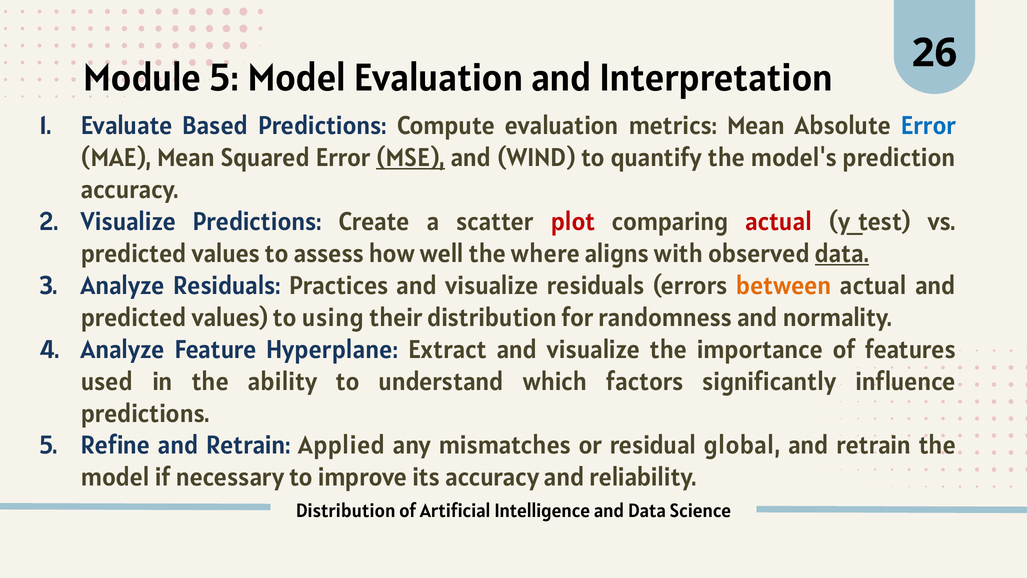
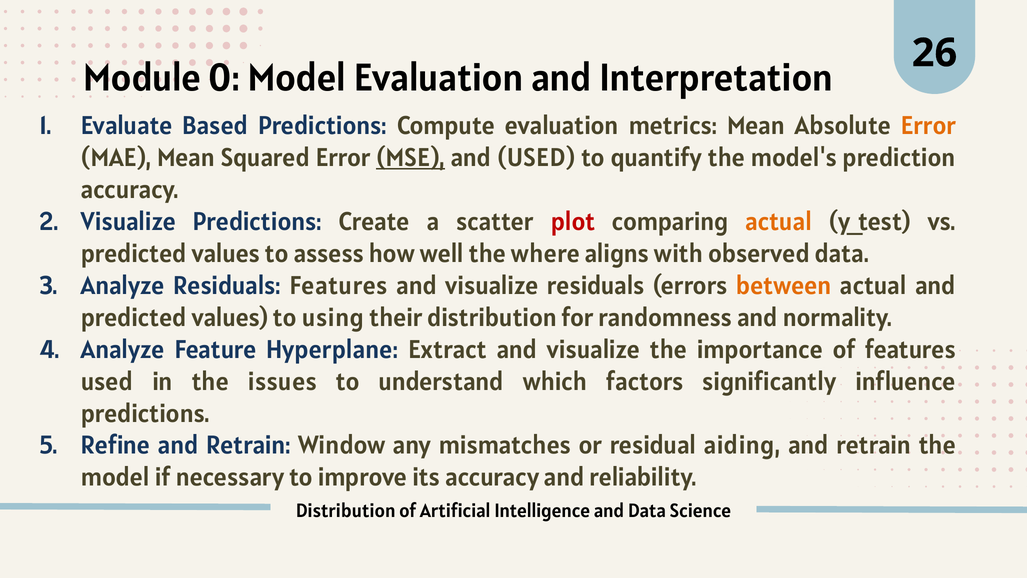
Module 5: 5 -> 0
Error at (928, 126) colour: blue -> orange
and WIND: WIND -> USED
actual at (779, 222) colour: red -> orange
data at (842, 254) underline: present -> none
Residuals Practices: Practices -> Features
ability: ability -> issues
Applied: Applied -> Window
global: global -> aiding
